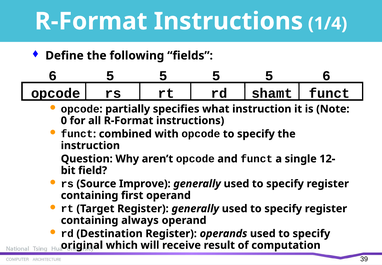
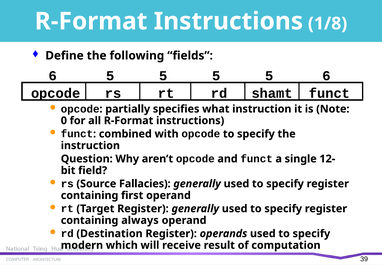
1/4: 1/4 -> 1/8
Improve: Improve -> Fallacies
original: original -> modern
